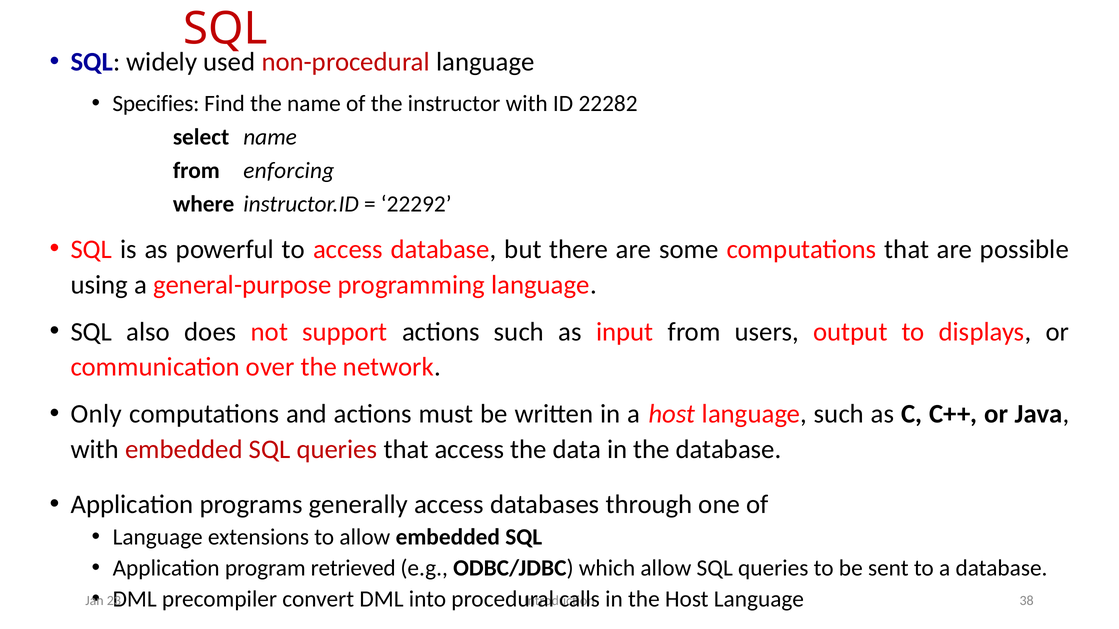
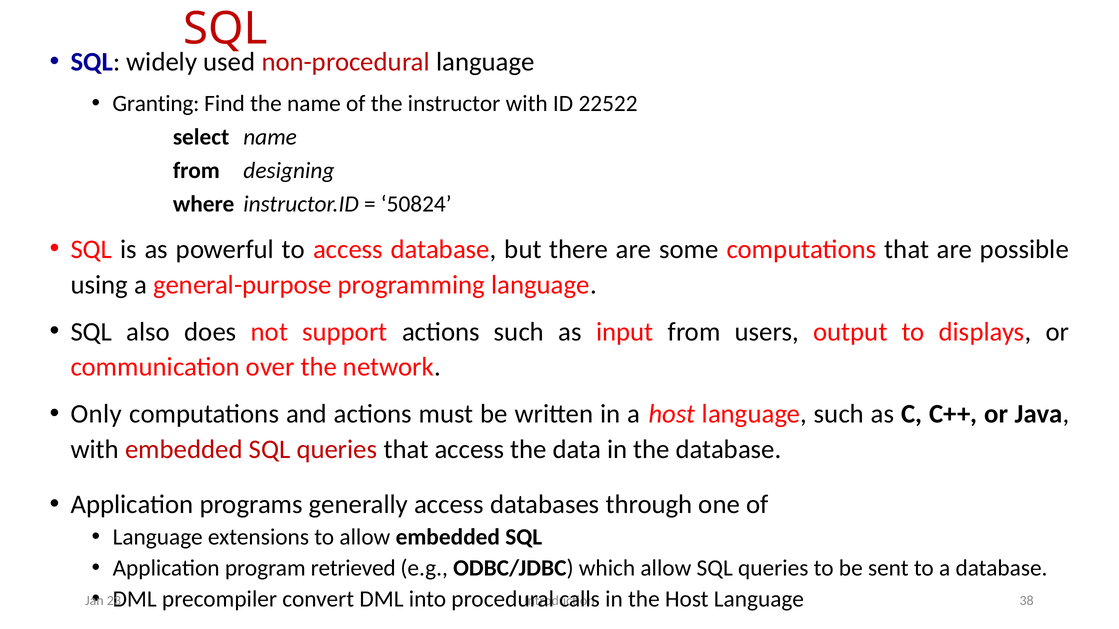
Specifies: Specifies -> Granting
22282: 22282 -> 22522
enforcing: enforcing -> designing
22292: 22292 -> 50824
